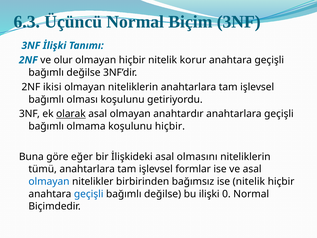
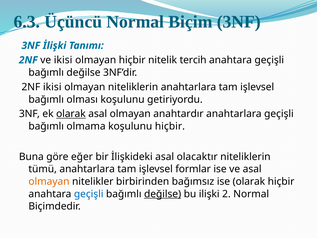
ve olur: olur -> ikisi
korur: korur -> tercih
olmasını: olmasını -> olacaktır
olmayan at (49, 181) colour: blue -> orange
ise nitelik: nitelik -> olarak
değilse at (163, 194) underline: none -> present
0: 0 -> 2
